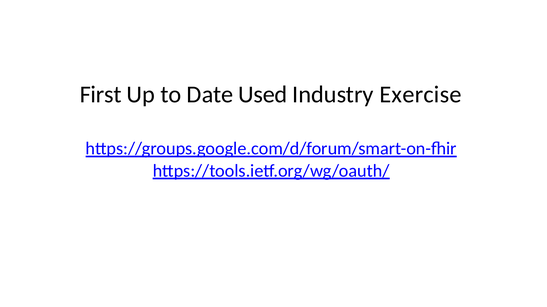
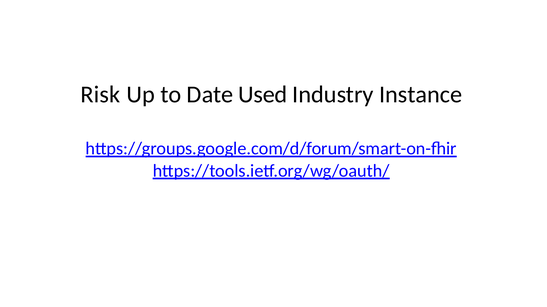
First: First -> Risk
Exercise: Exercise -> Instance
